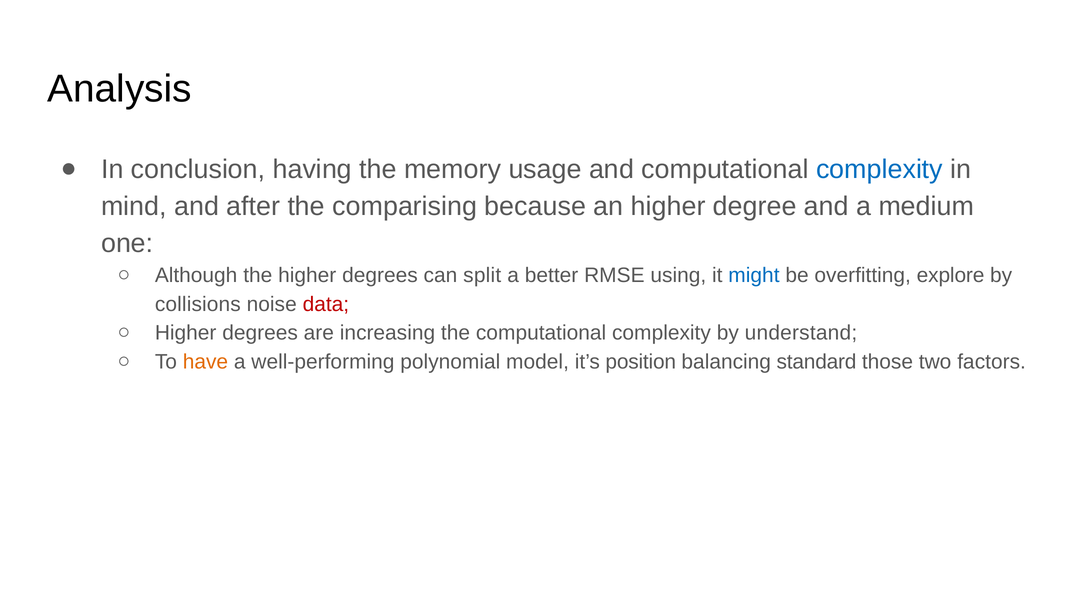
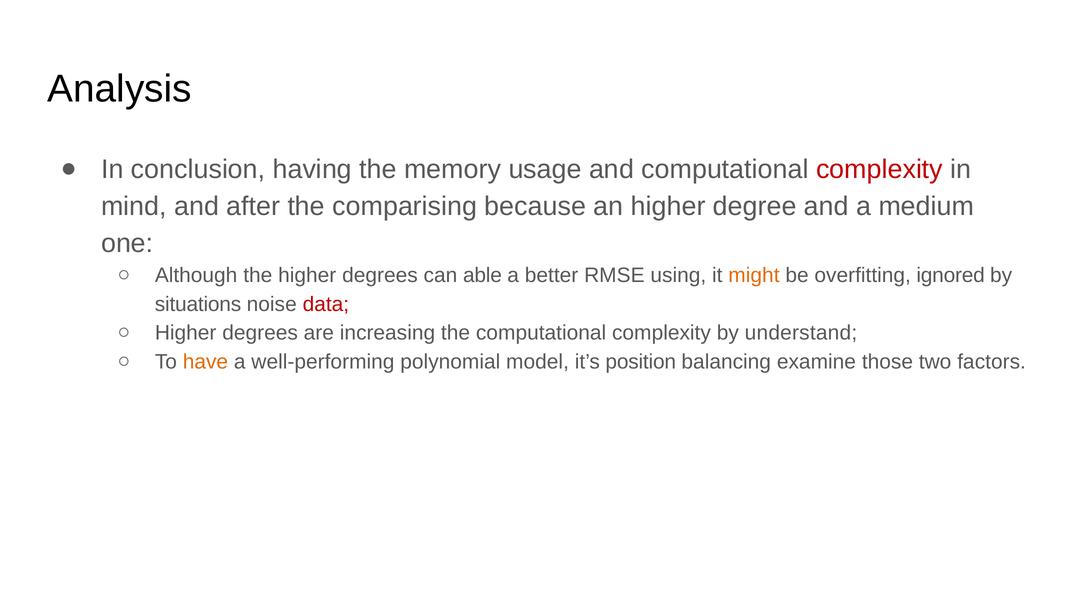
complexity at (879, 169) colour: blue -> red
split: split -> able
might colour: blue -> orange
explore: explore -> ignored
collisions: collisions -> situations
standard: standard -> examine
